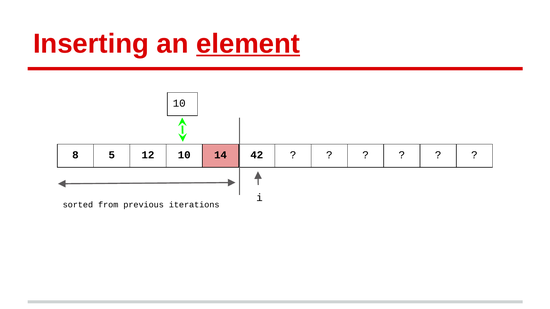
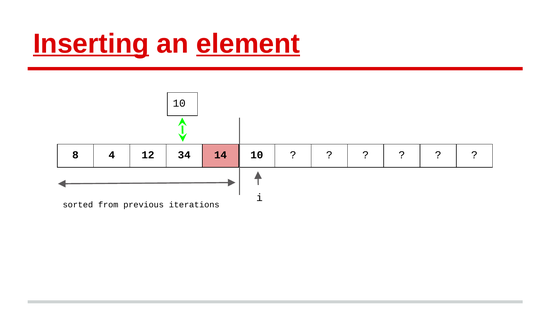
Inserting underline: none -> present
5: 5 -> 4
12 10: 10 -> 34
14 42: 42 -> 10
